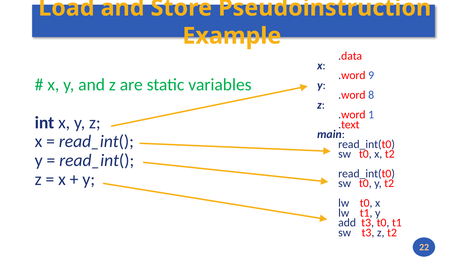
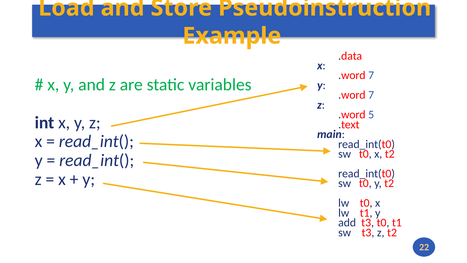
9 at (371, 75): 9 -> 7
8 at (371, 95): 8 -> 7
1: 1 -> 5
